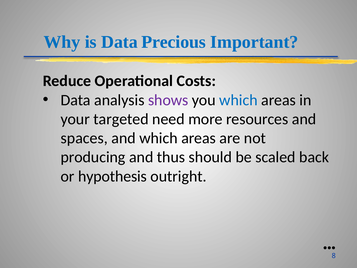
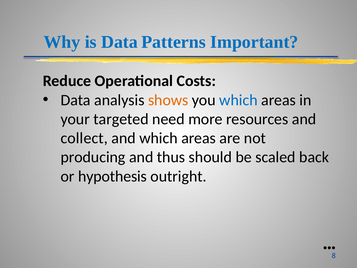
Precious: Precious -> Patterns
shows colour: purple -> orange
spaces: spaces -> collect
